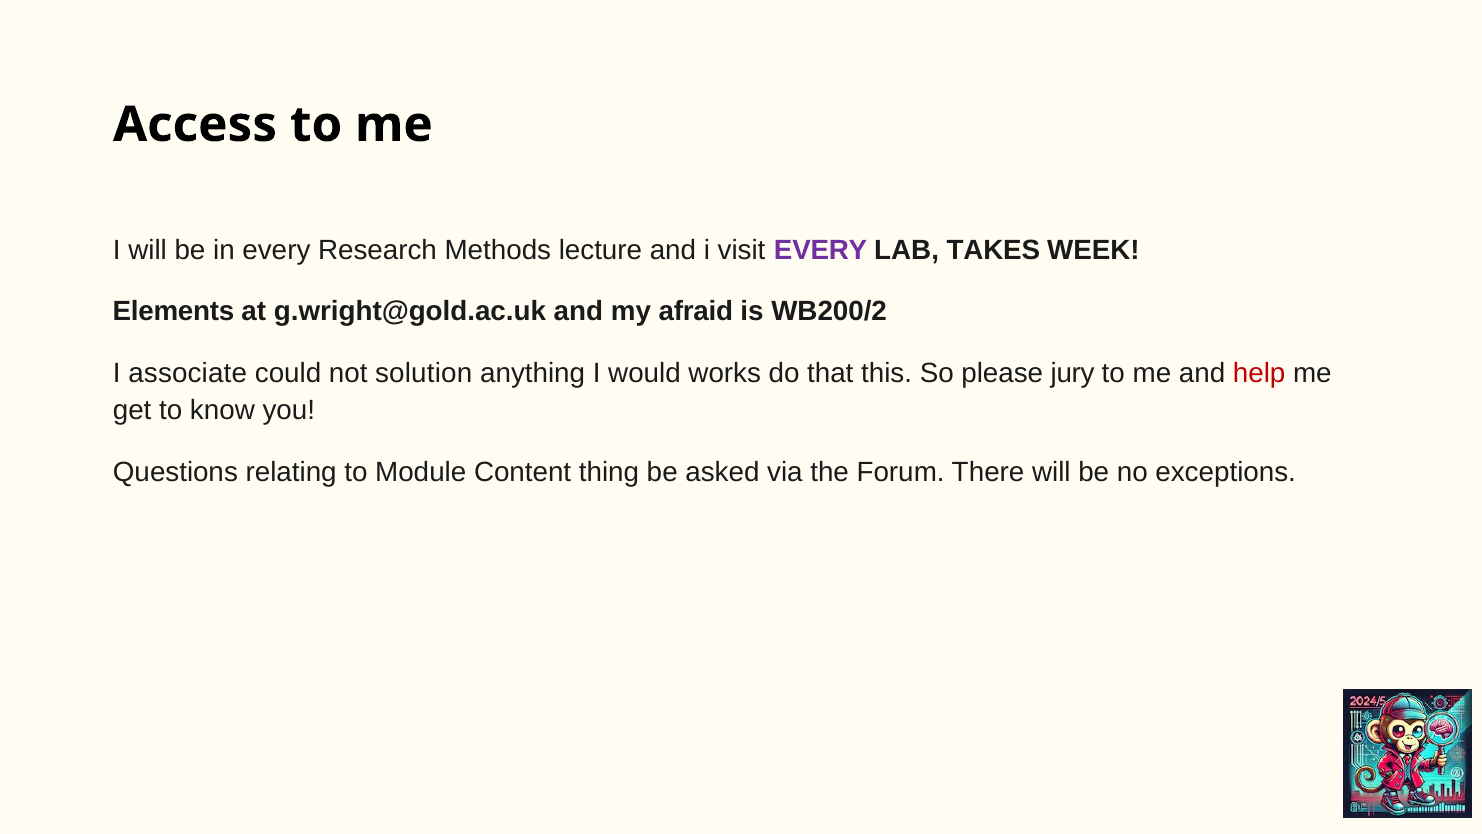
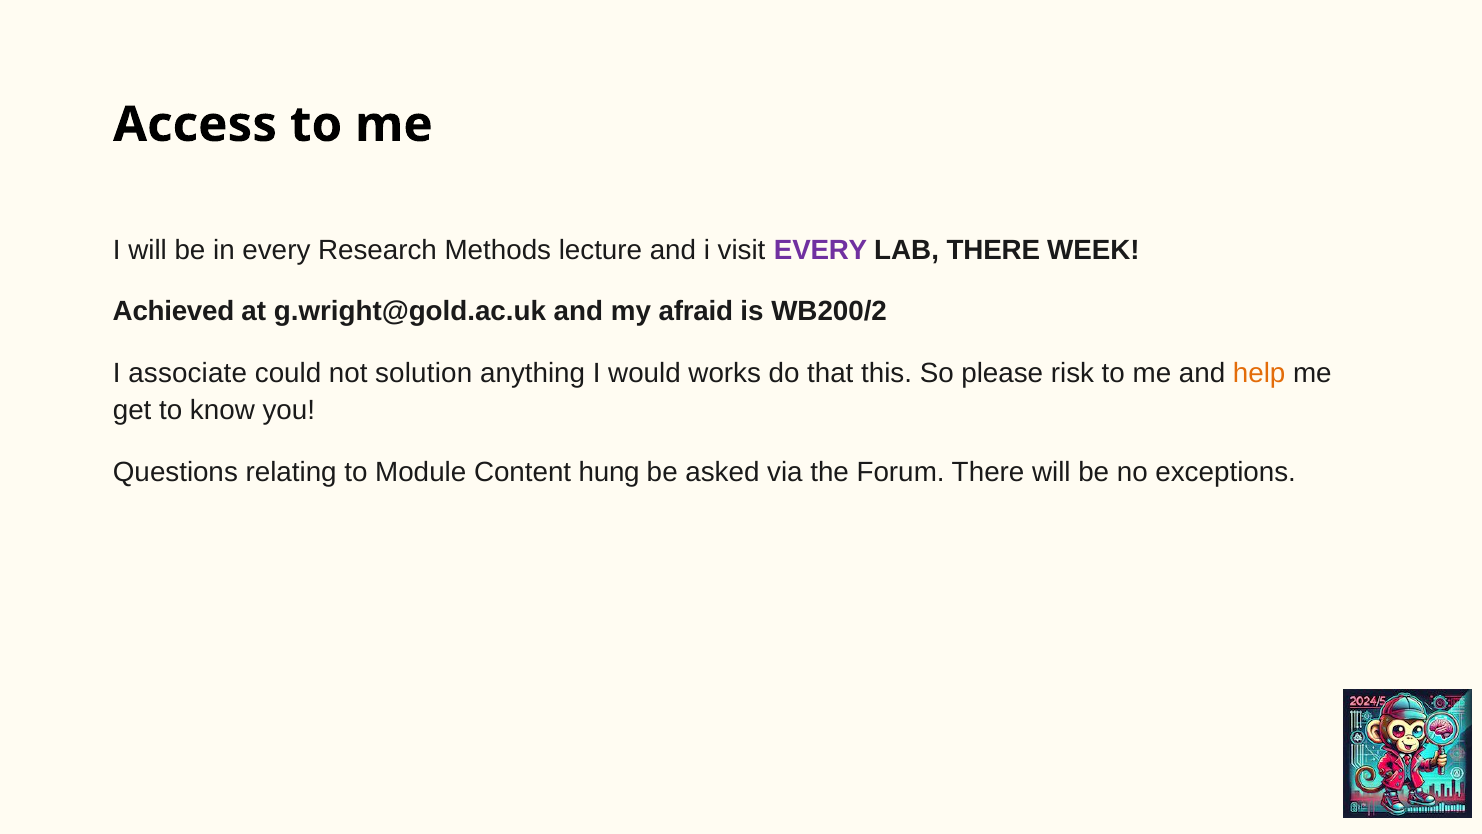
LAB TAKES: TAKES -> THERE
Elements: Elements -> Achieved
jury: jury -> risk
help colour: red -> orange
thing: thing -> hung
